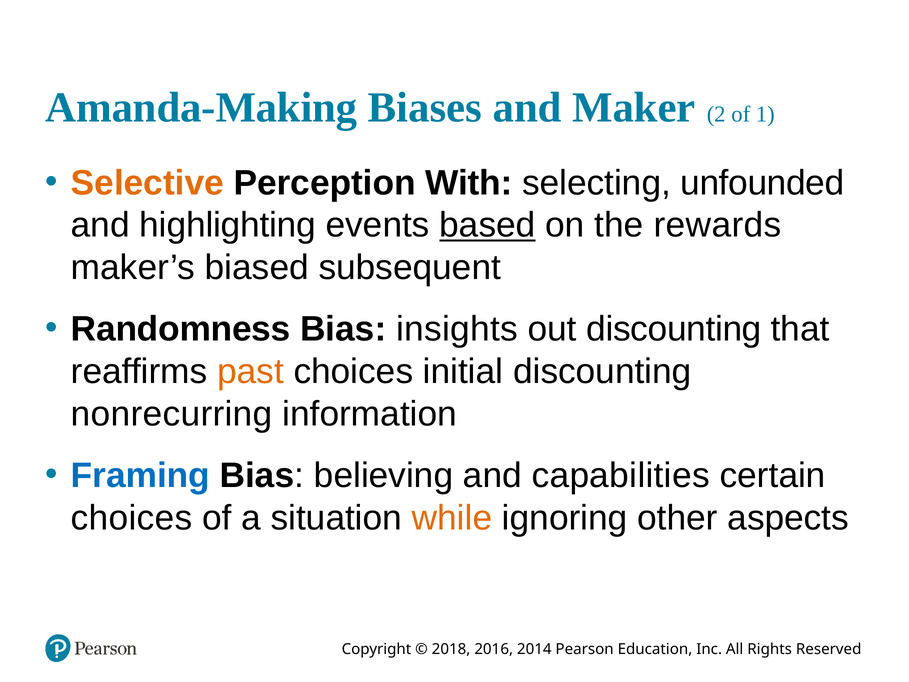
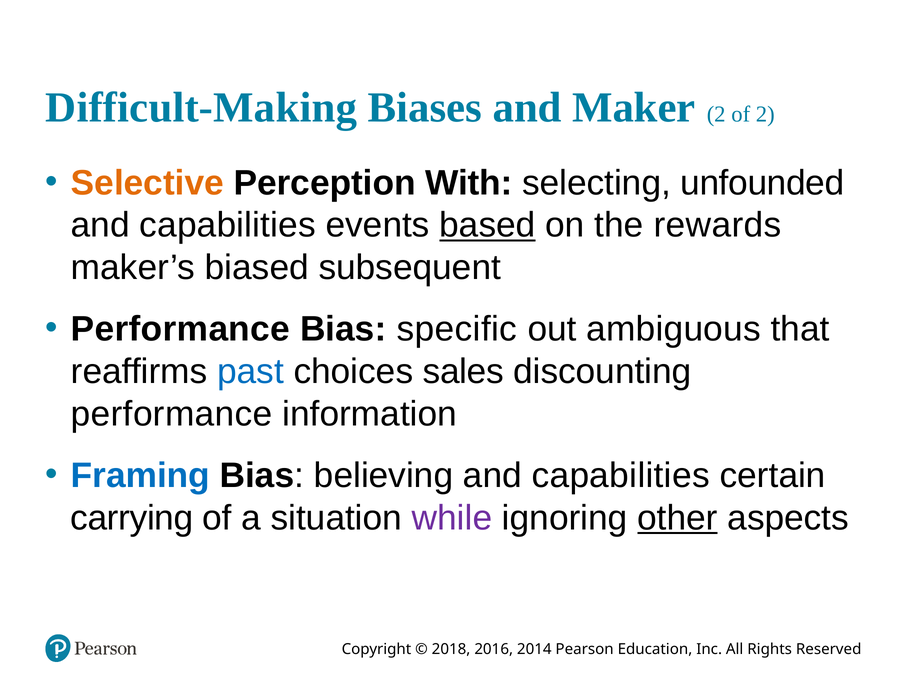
Amanda-Making: Amanda-Making -> Difficult-Making
of 1: 1 -> 2
highlighting at (228, 225): highlighting -> capabilities
Randomness at (181, 329): Randomness -> Performance
insights: insights -> specific
out discounting: discounting -> ambiguous
past colour: orange -> blue
initial: initial -> sales
nonrecurring at (172, 414): nonrecurring -> performance
choices at (132, 518): choices -> carrying
while colour: orange -> purple
other underline: none -> present
